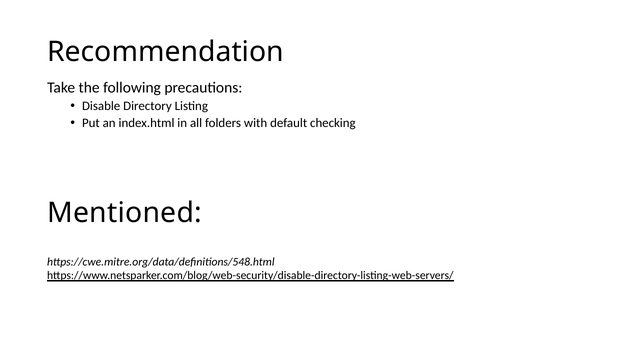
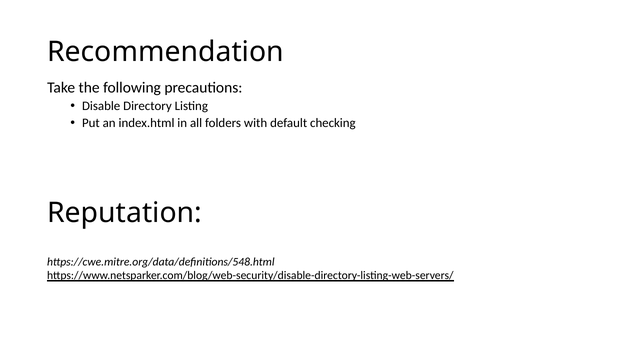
Mentioned: Mentioned -> Reputation
